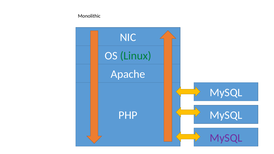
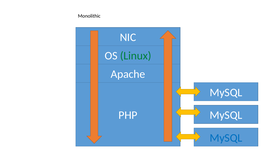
MySQL at (226, 138) colour: purple -> blue
